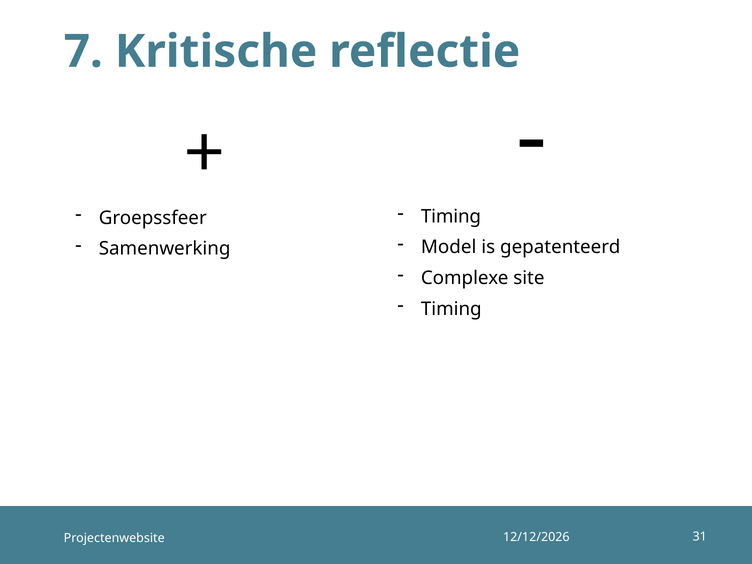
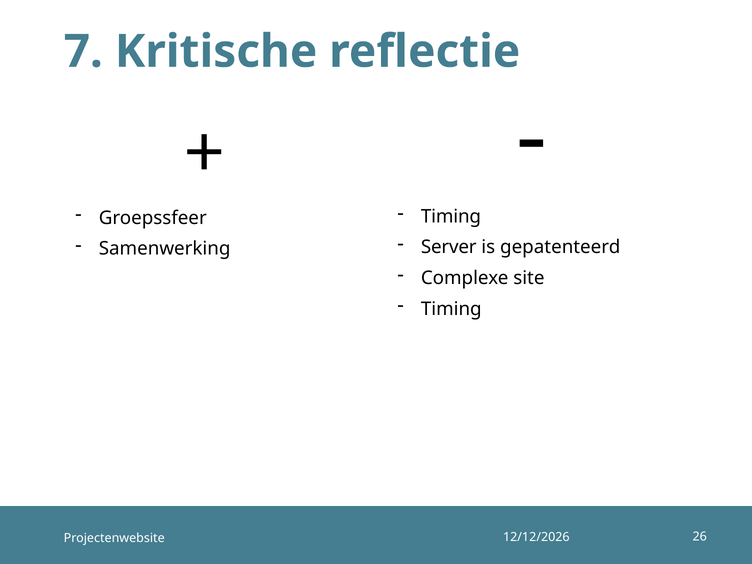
Model: Model -> Server
31: 31 -> 26
